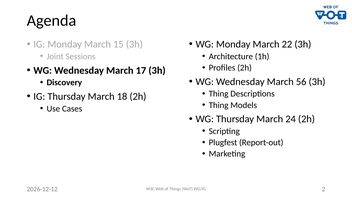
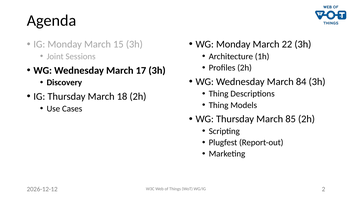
56: 56 -> 84
24: 24 -> 85
